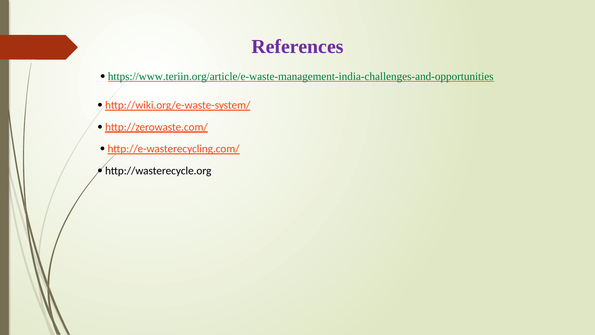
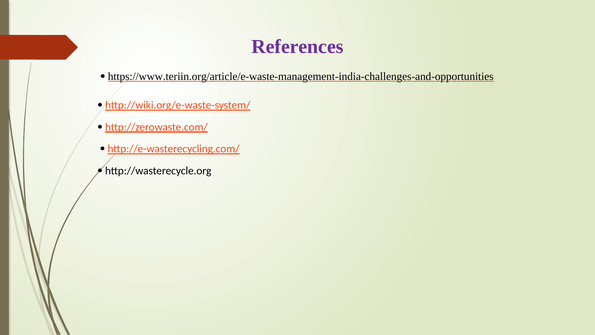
https://www.teriin.org/article/e-waste-management-india-challenges-and-opportunities colour: green -> black
